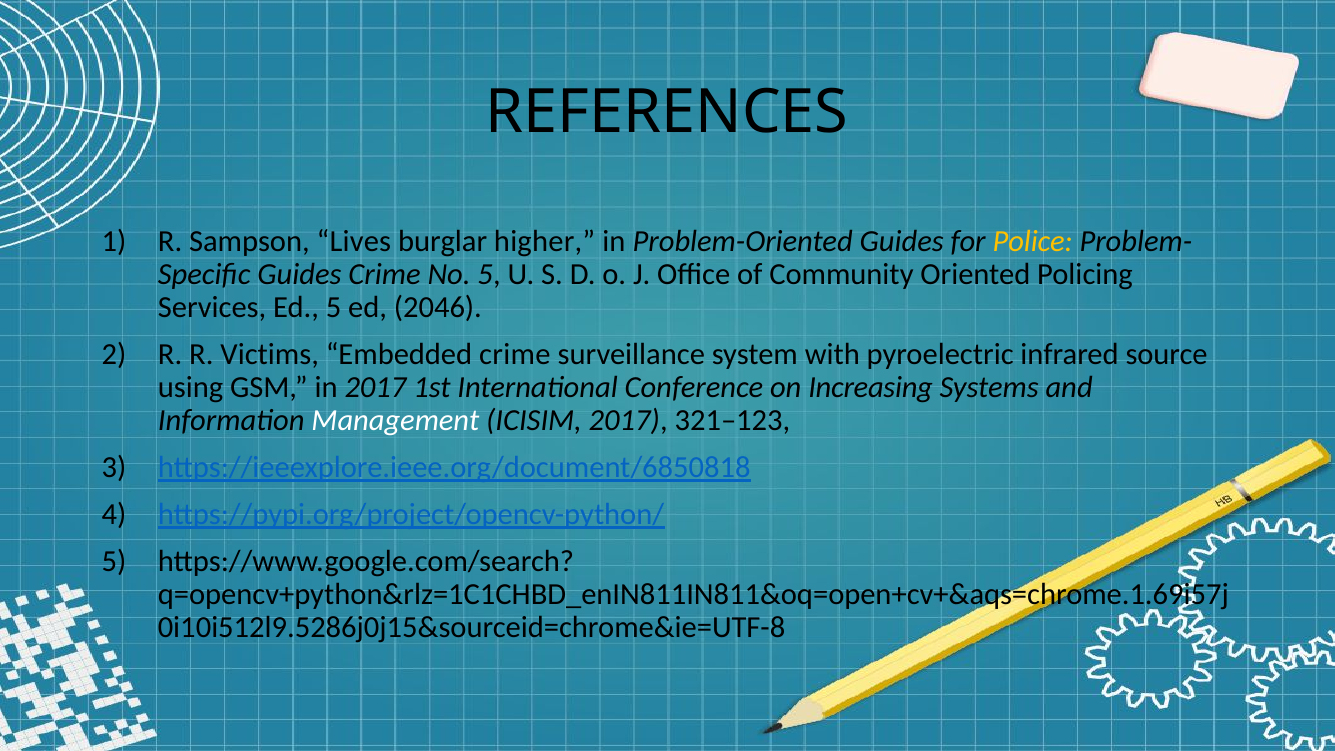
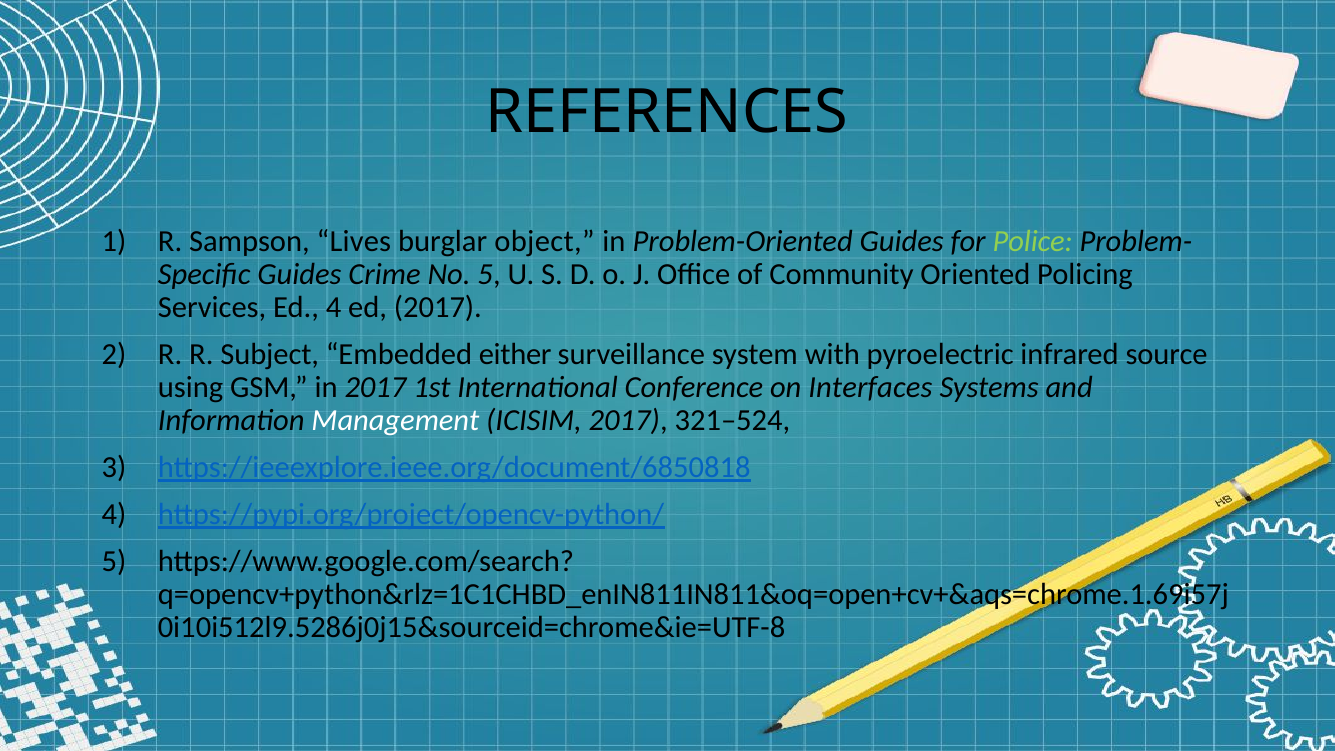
higher: higher -> object
Police colour: yellow -> light green
Ed 5: 5 -> 4
ed 2046: 2046 -> 2017
Victims: Victims -> Subject
Embedded crime: crime -> either
Increasing: Increasing -> Interfaces
321–123: 321–123 -> 321–524
